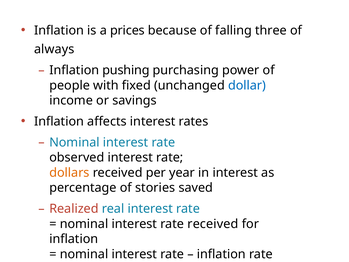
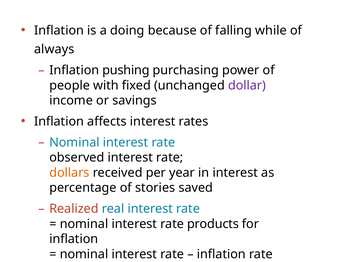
prices: prices -> doing
three: three -> while
dollar colour: blue -> purple
rate received: received -> products
